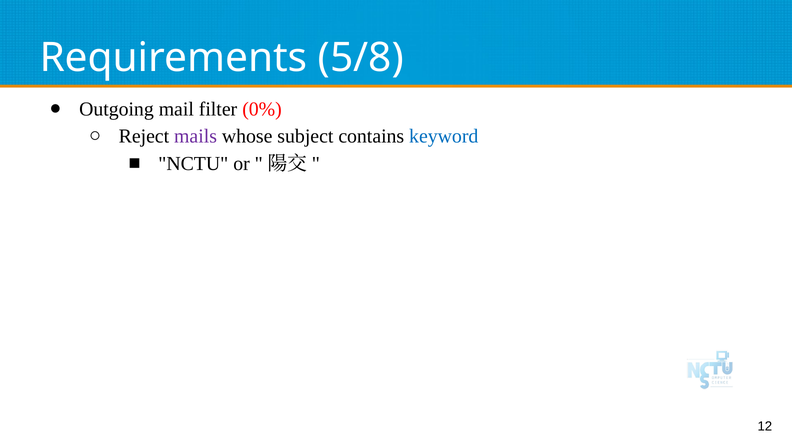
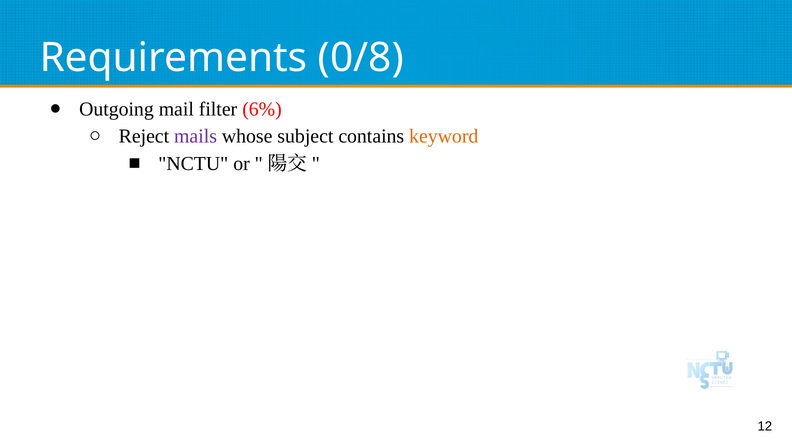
5/8: 5/8 -> 0/8
0%: 0% -> 6%
keyword colour: blue -> orange
